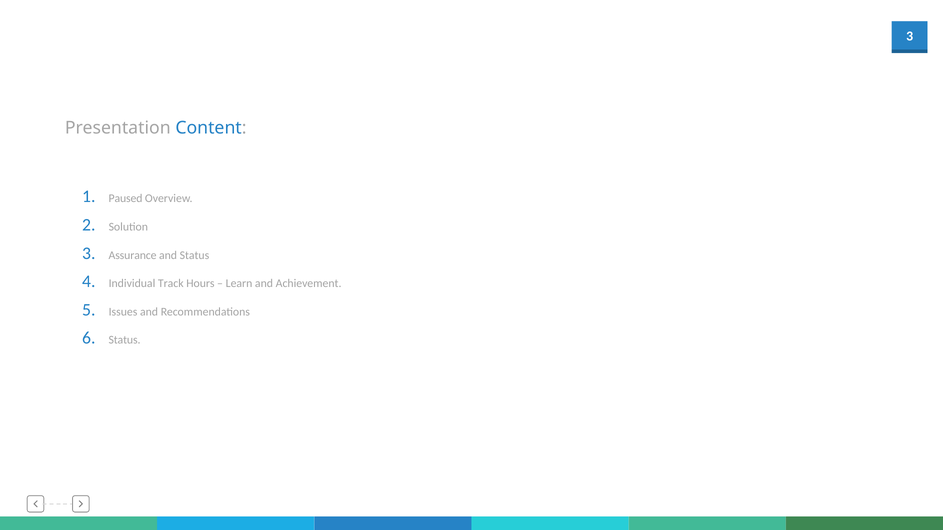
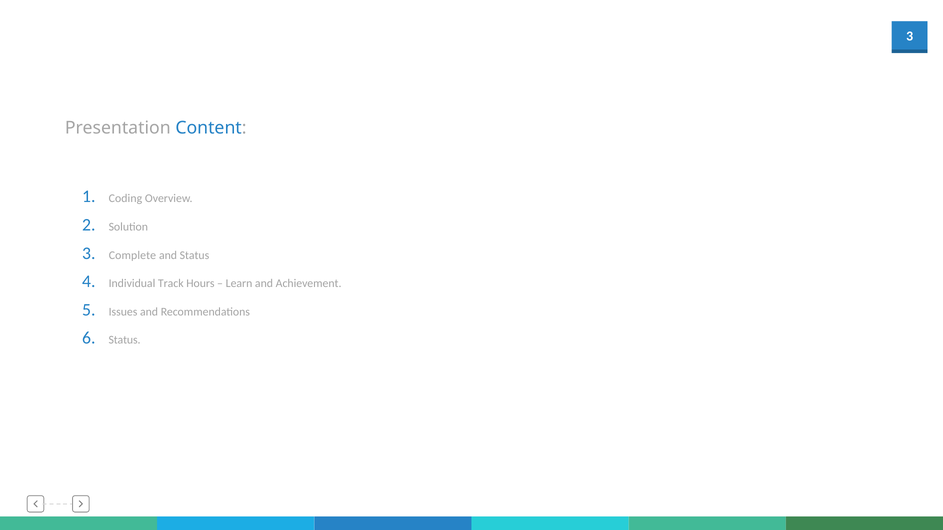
Paused: Paused -> Coding
Assurance: Assurance -> Complete
